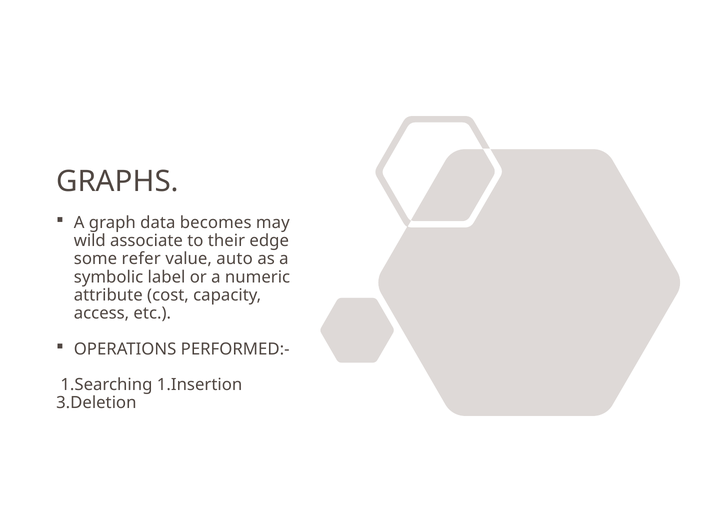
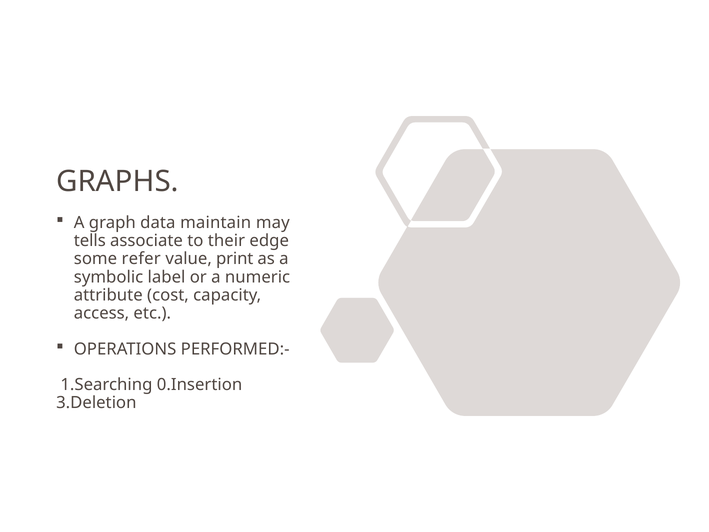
becomes: becomes -> maintain
wild: wild -> tells
auto: auto -> print
1.Insertion: 1.Insertion -> 0.Insertion
